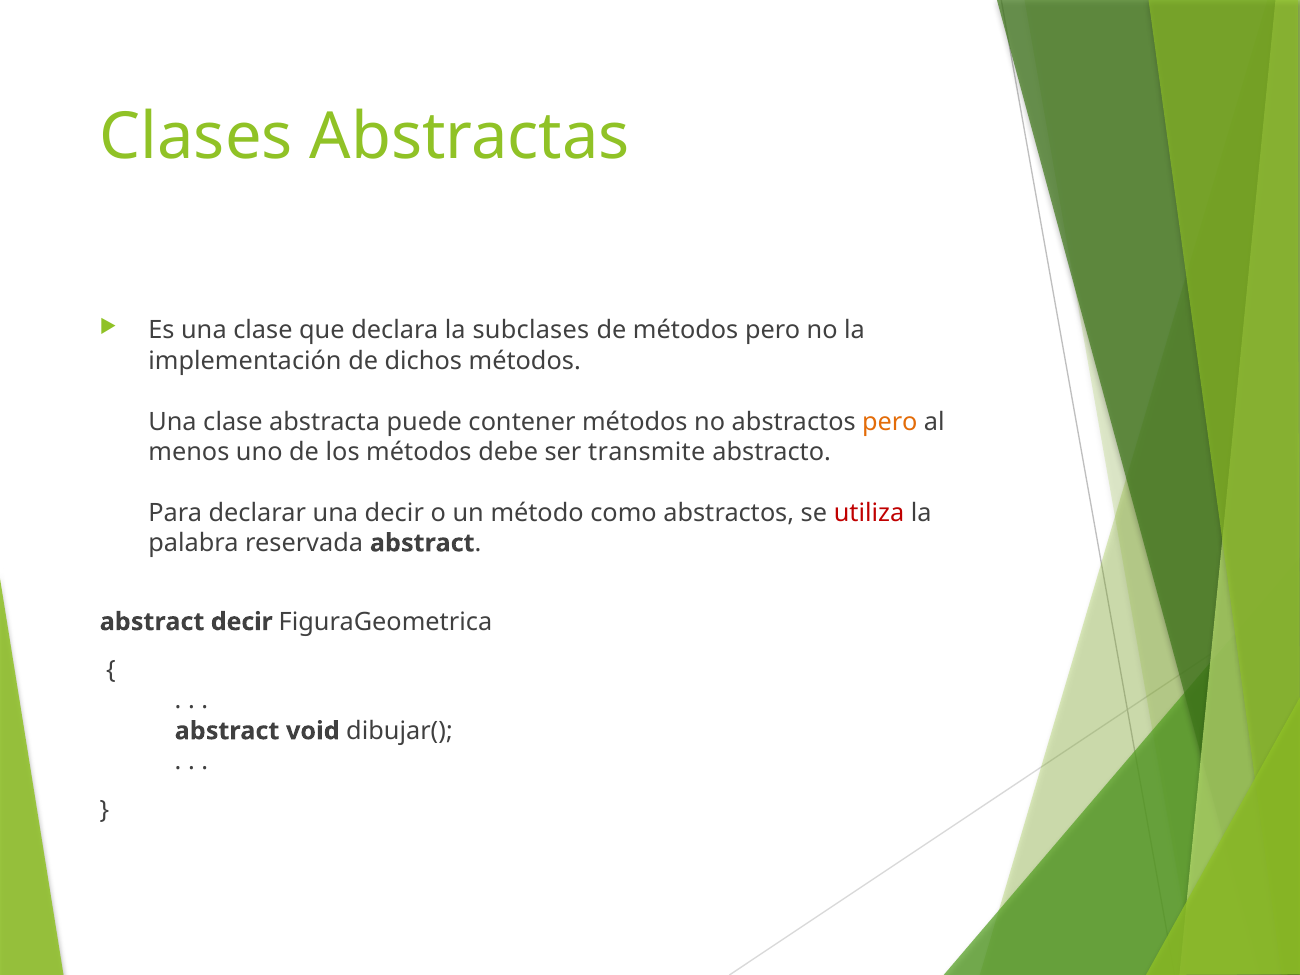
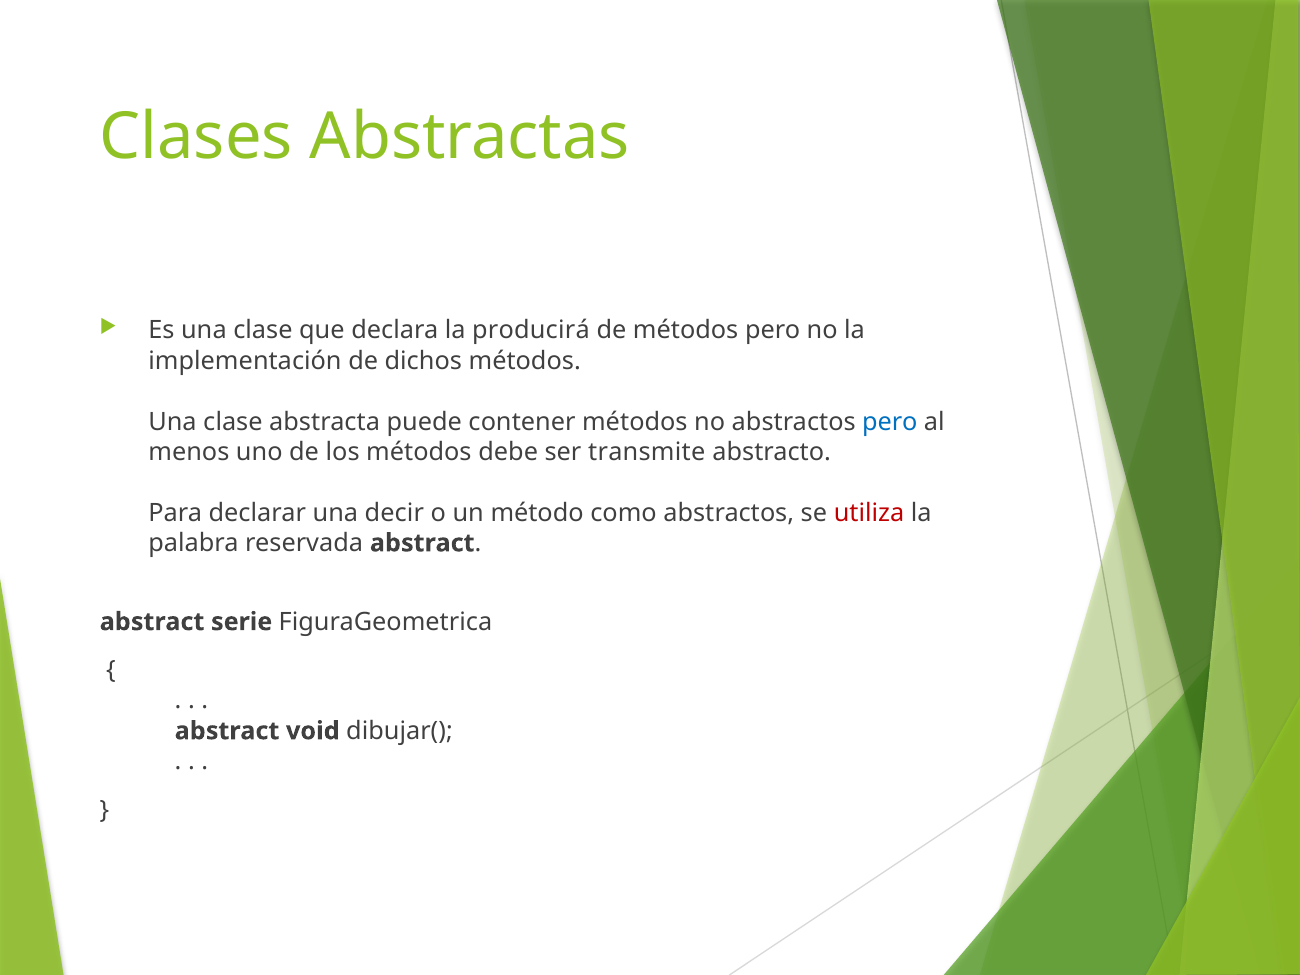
subclases: subclases -> producirá
pero at (890, 422) colour: orange -> blue
abstract decir: decir -> serie
